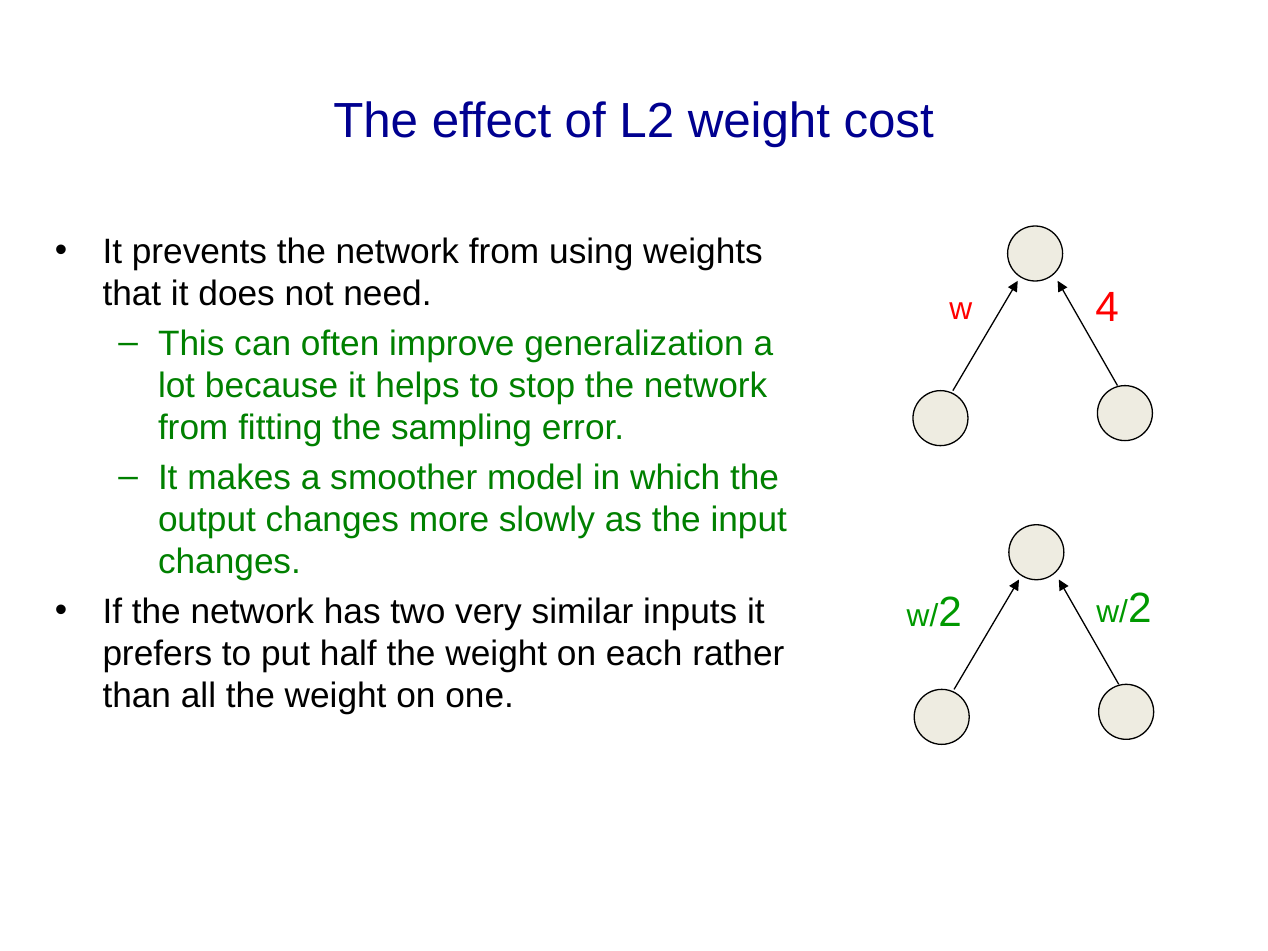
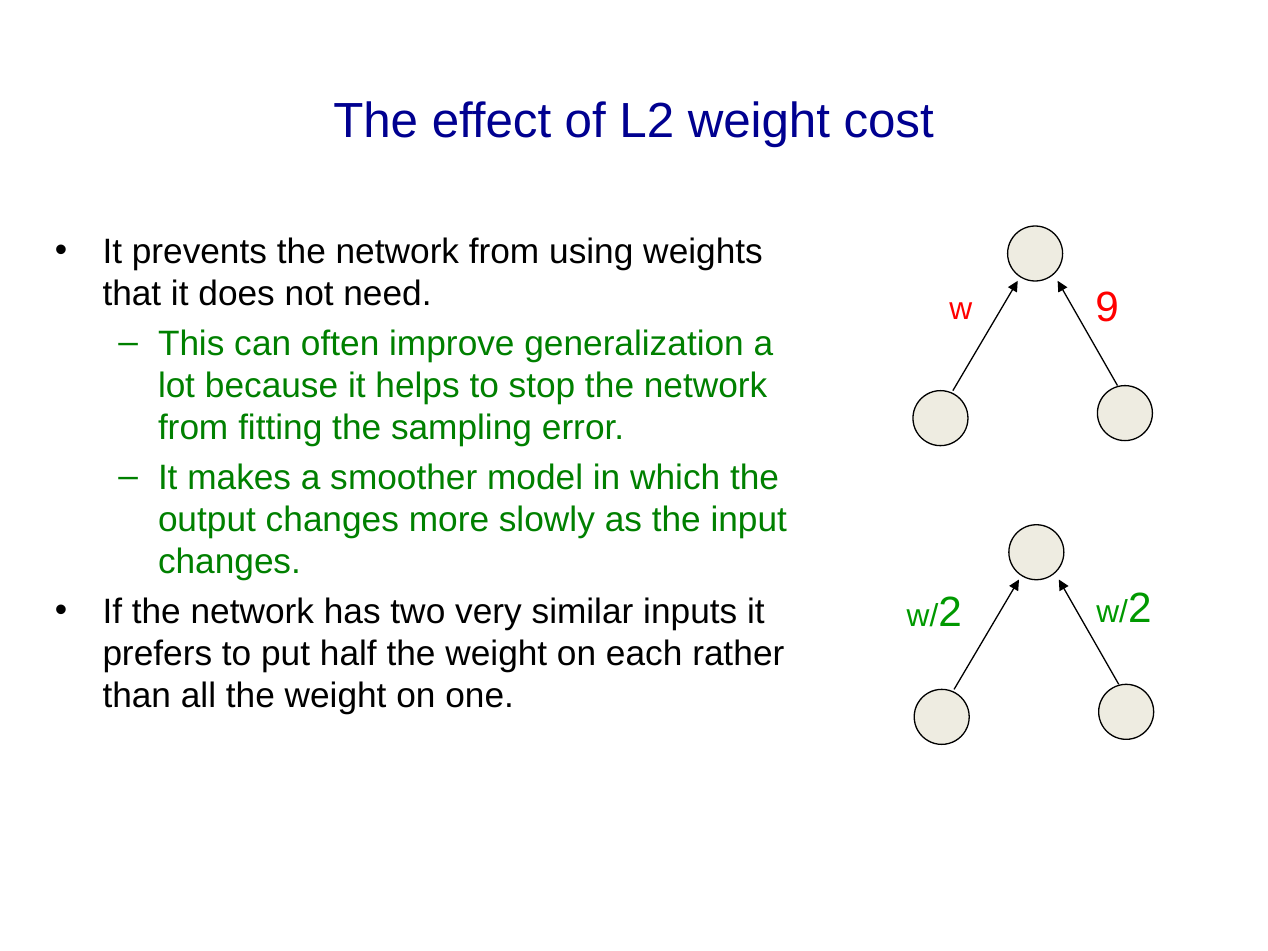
4: 4 -> 9
